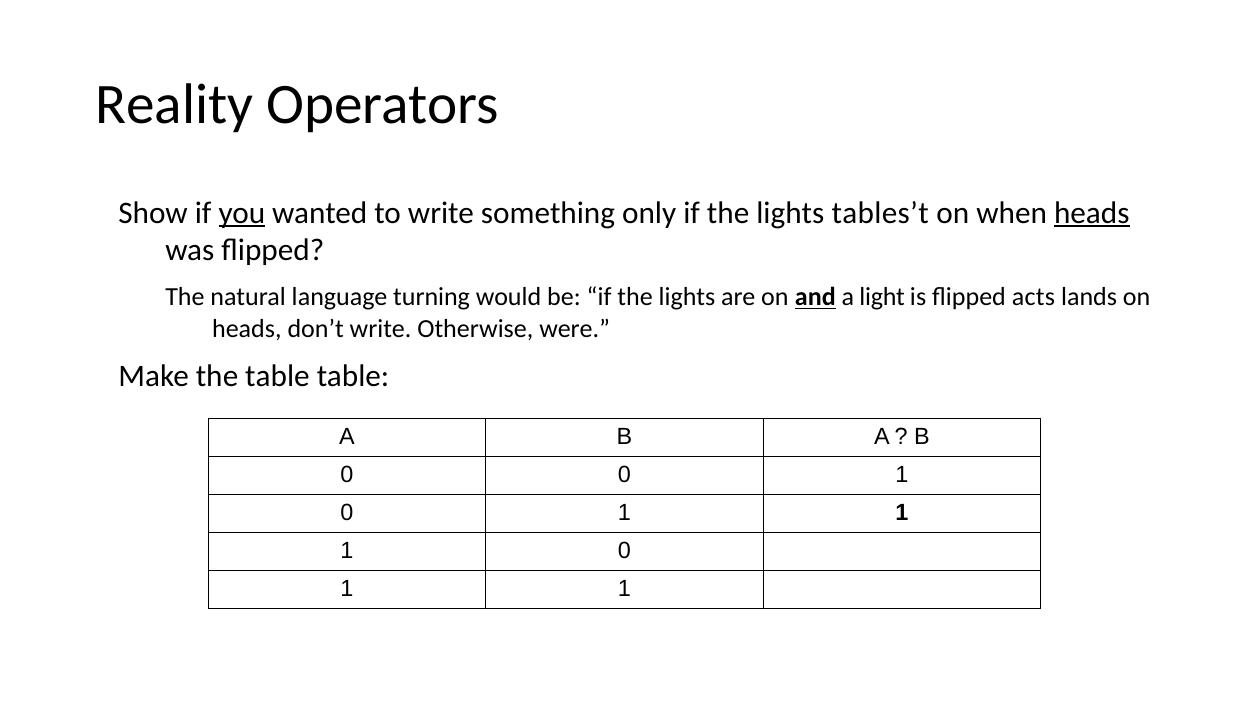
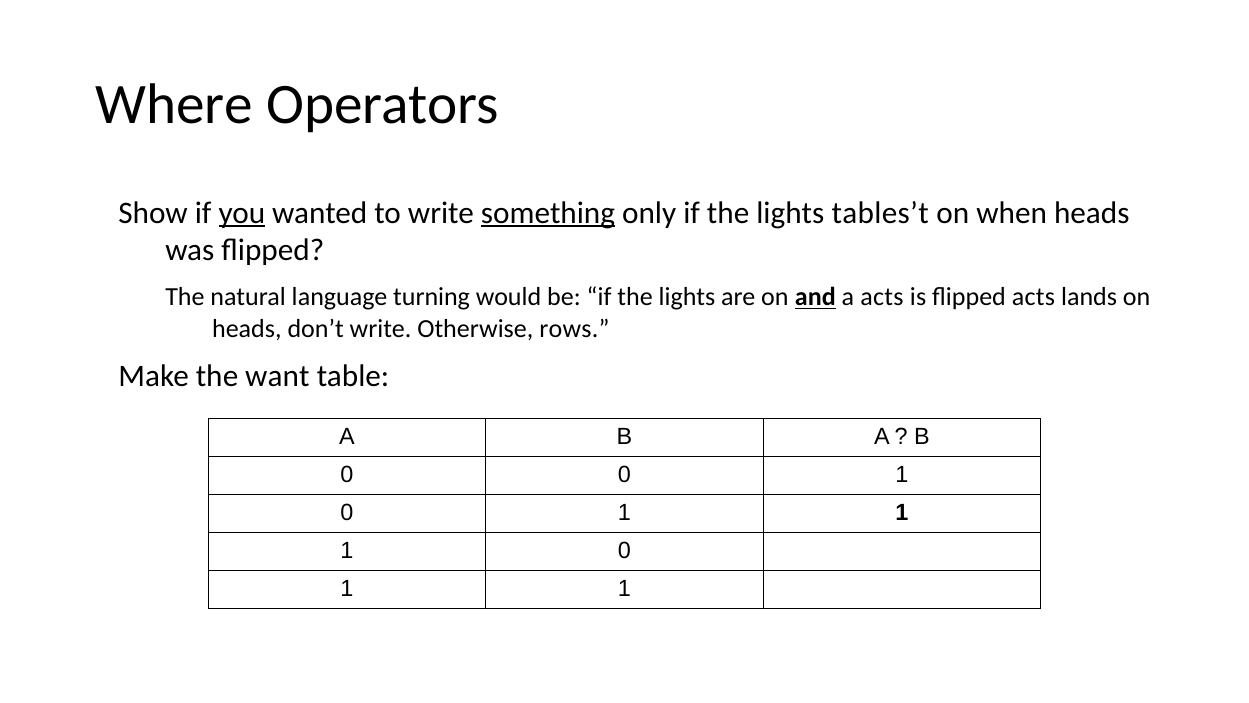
Reality: Reality -> Where
something underline: none -> present
heads at (1092, 213) underline: present -> none
a light: light -> acts
were: were -> rows
the table: table -> want
